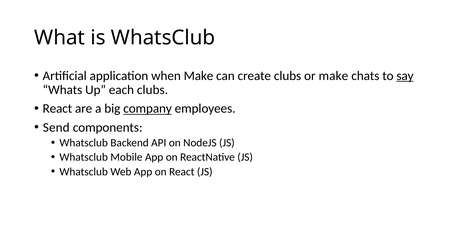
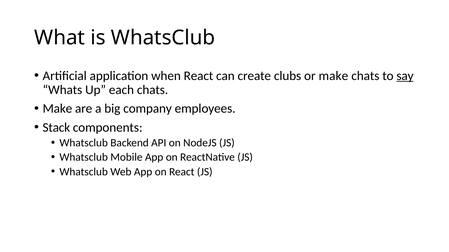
when Make: Make -> React
each clubs: clubs -> chats
React at (57, 109): React -> Make
company underline: present -> none
Send: Send -> Stack
